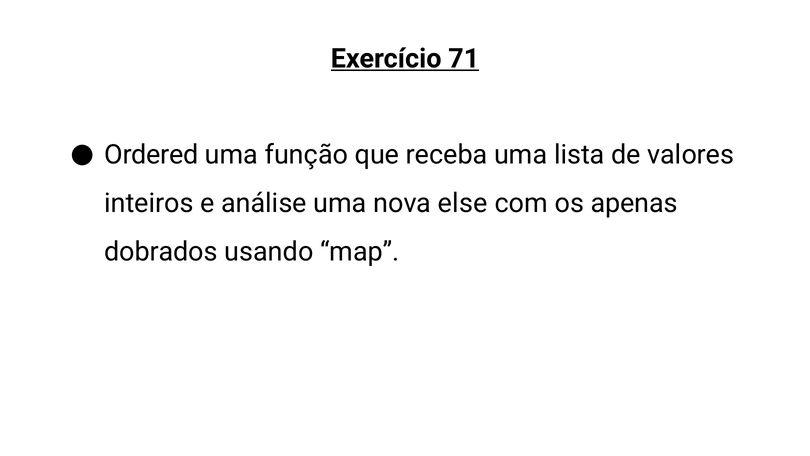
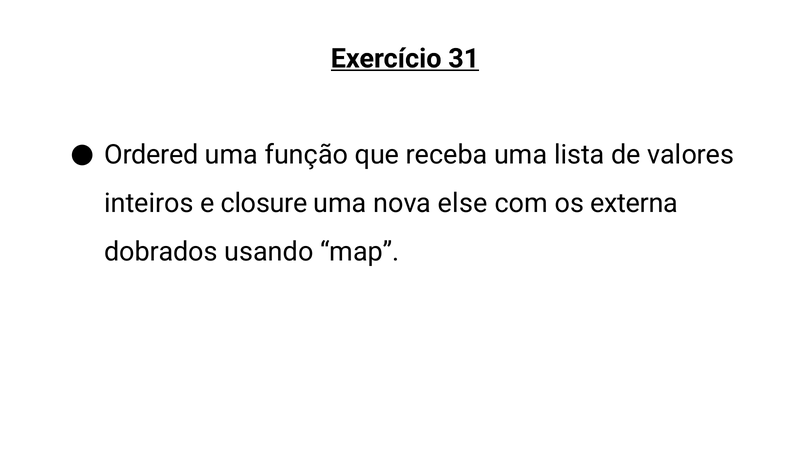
71: 71 -> 31
análise: análise -> closure
apenas: apenas -> externa
